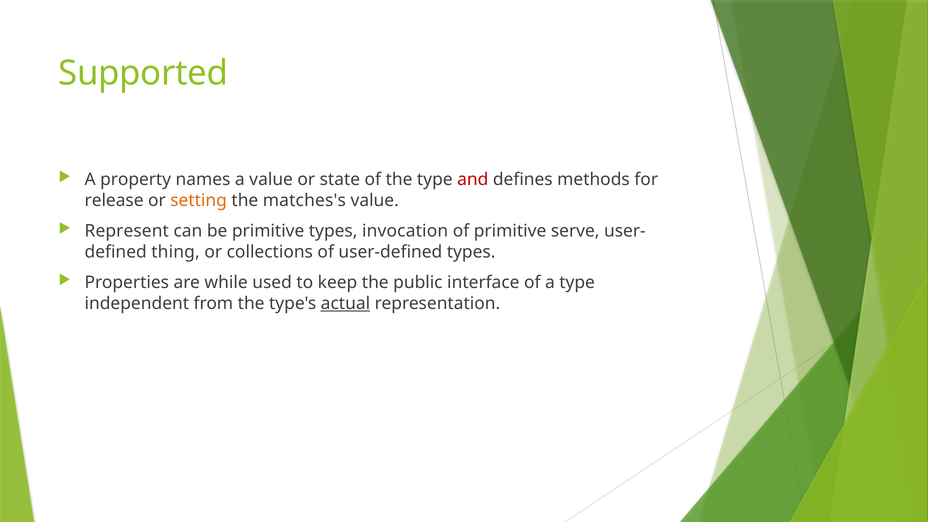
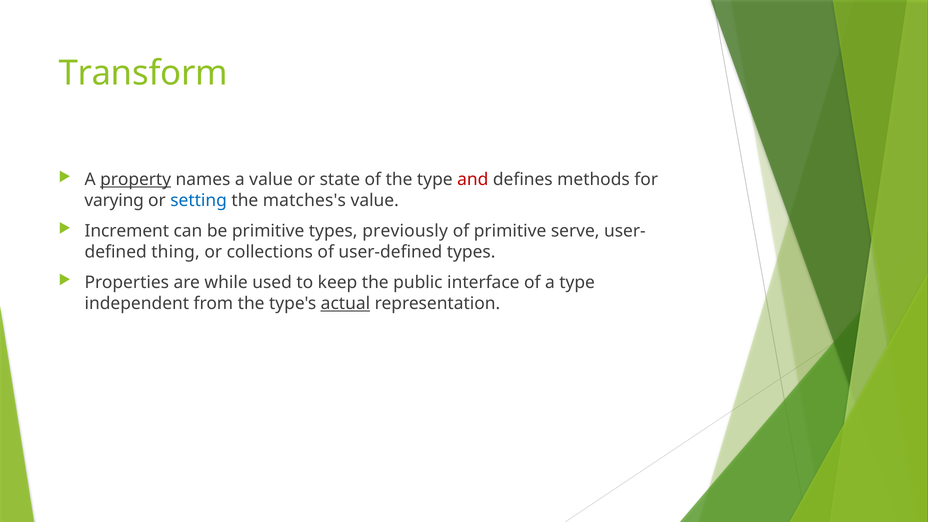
Supported: Supported -> Transform
property underline: none -> present
release: release -> varying
setting colour: orange -> blue
Represent: Represent -> Increment
invocation: invocation -> previously
